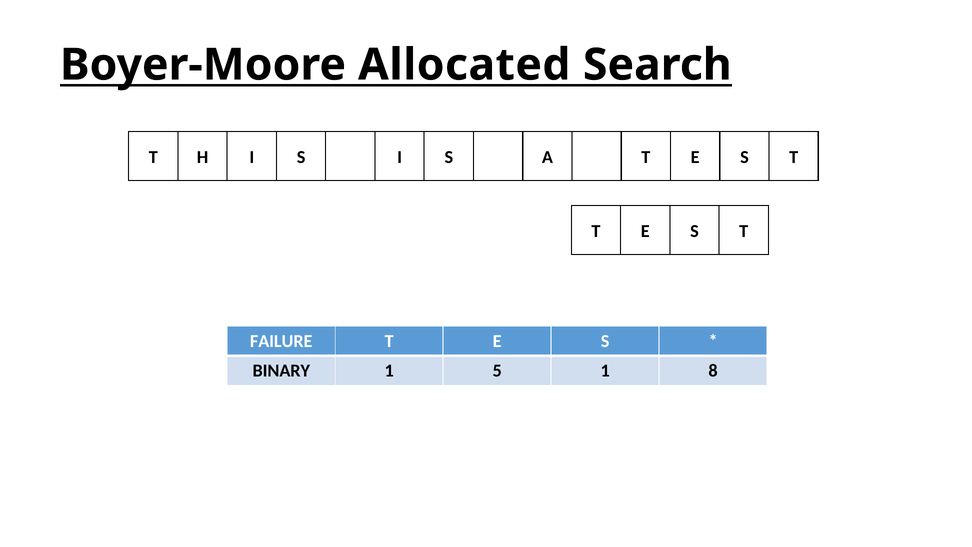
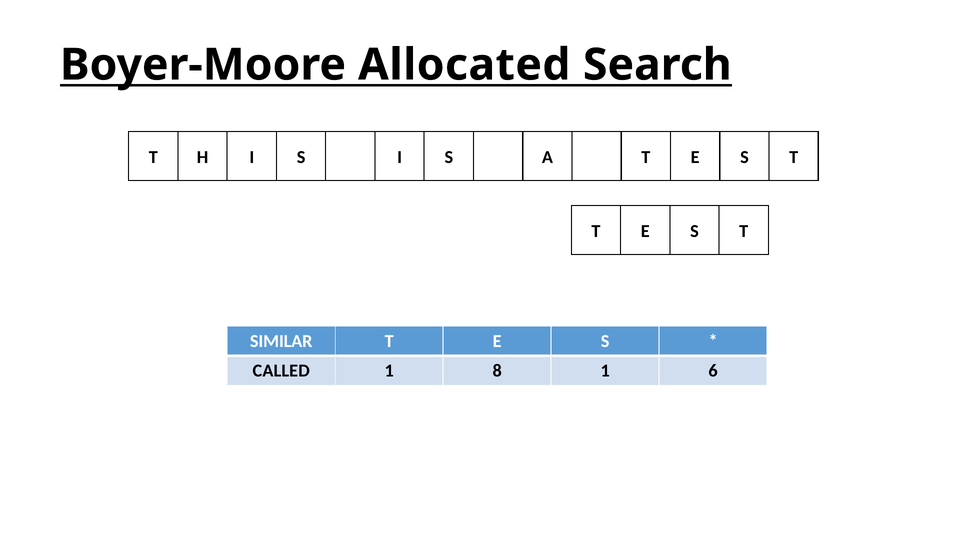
FAILURE: FAILURE -> SIMILAR
BINARY: BINARY -> CALLED
5: 5 -> 8
8: 8 -> 6
